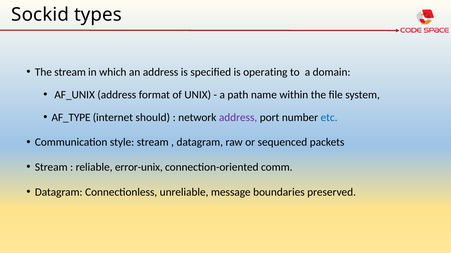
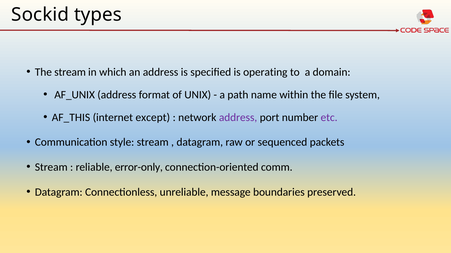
AF_TYPE: AF_TYPE -> AF_THIS
should: should -> except
etc colour: blue -> purple
error-unix: error-unix -> error-only
